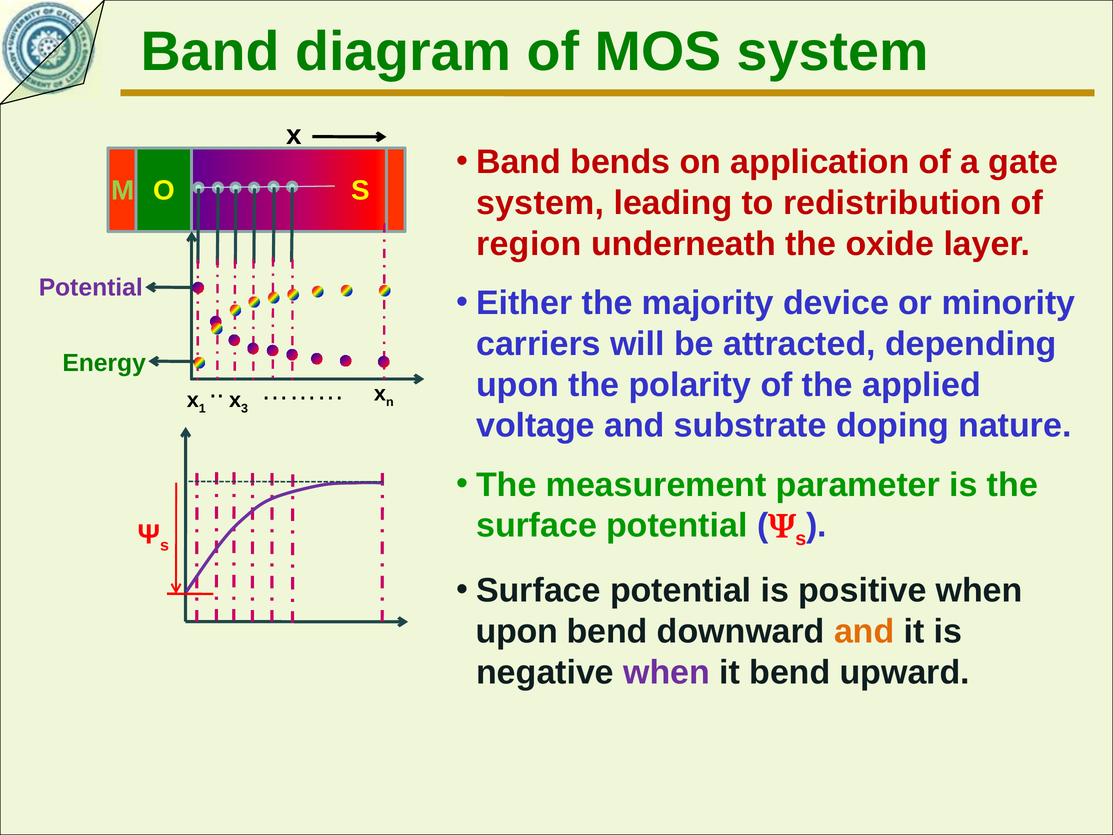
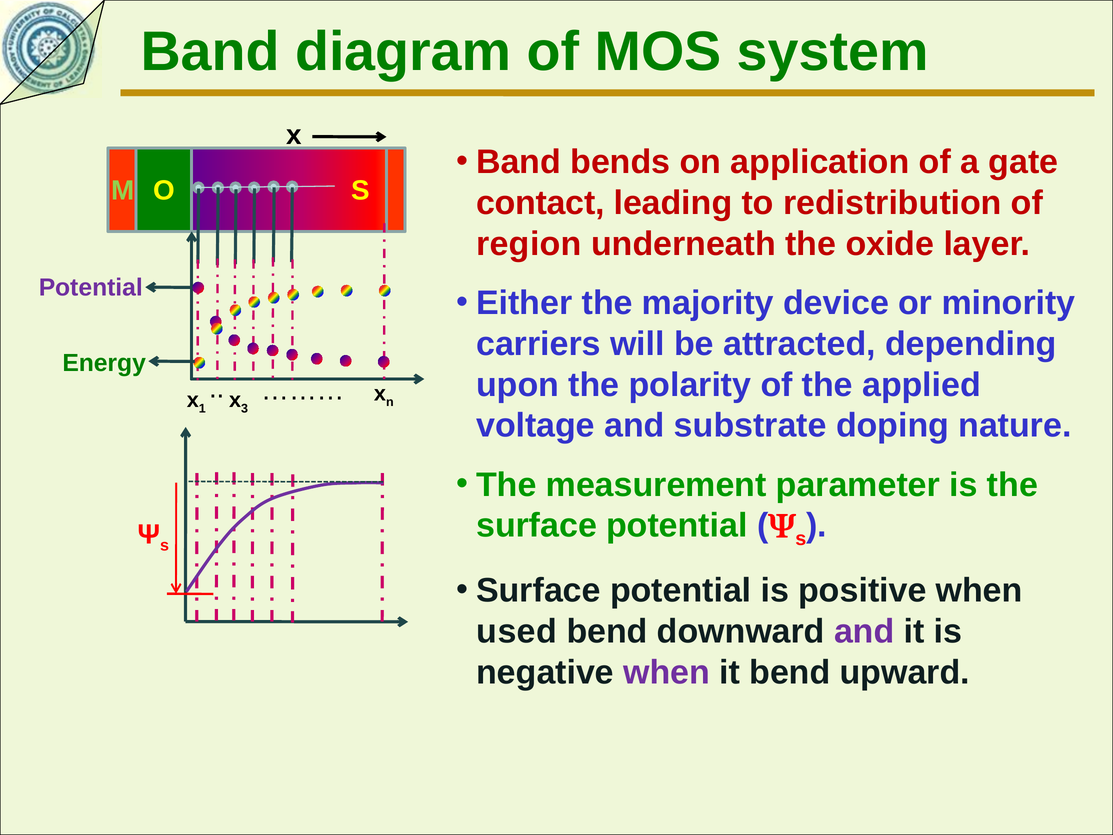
system at (540, 203): system -> contact
upon at (517, 631): upon -> used
and at (864, 631) colour: orange -> purple
